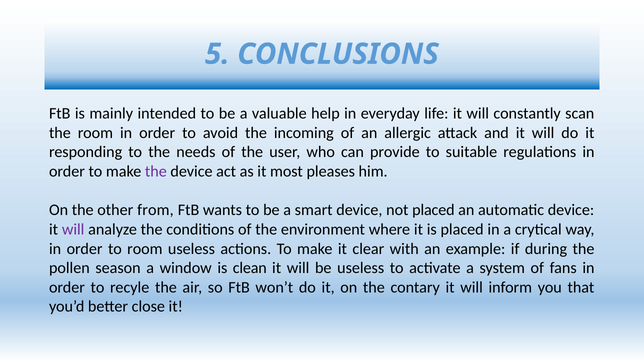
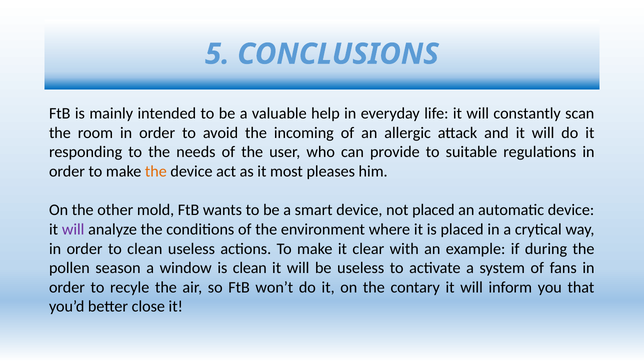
the at (156, 172) colour: purple -> orange
from: from -> mold
to room: room -> clean
